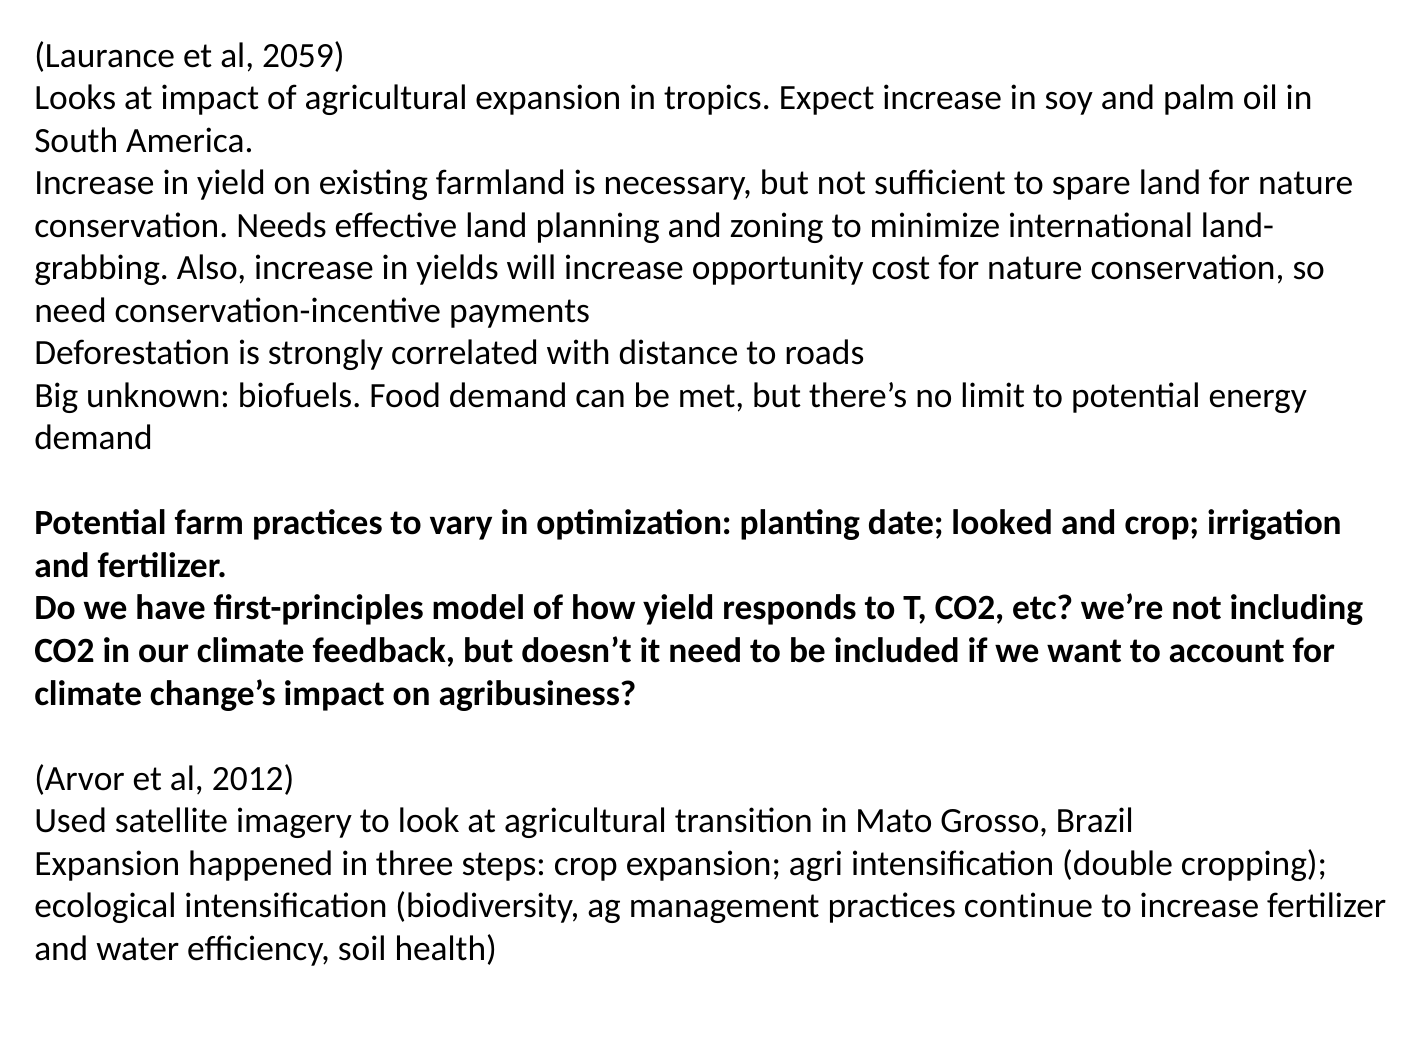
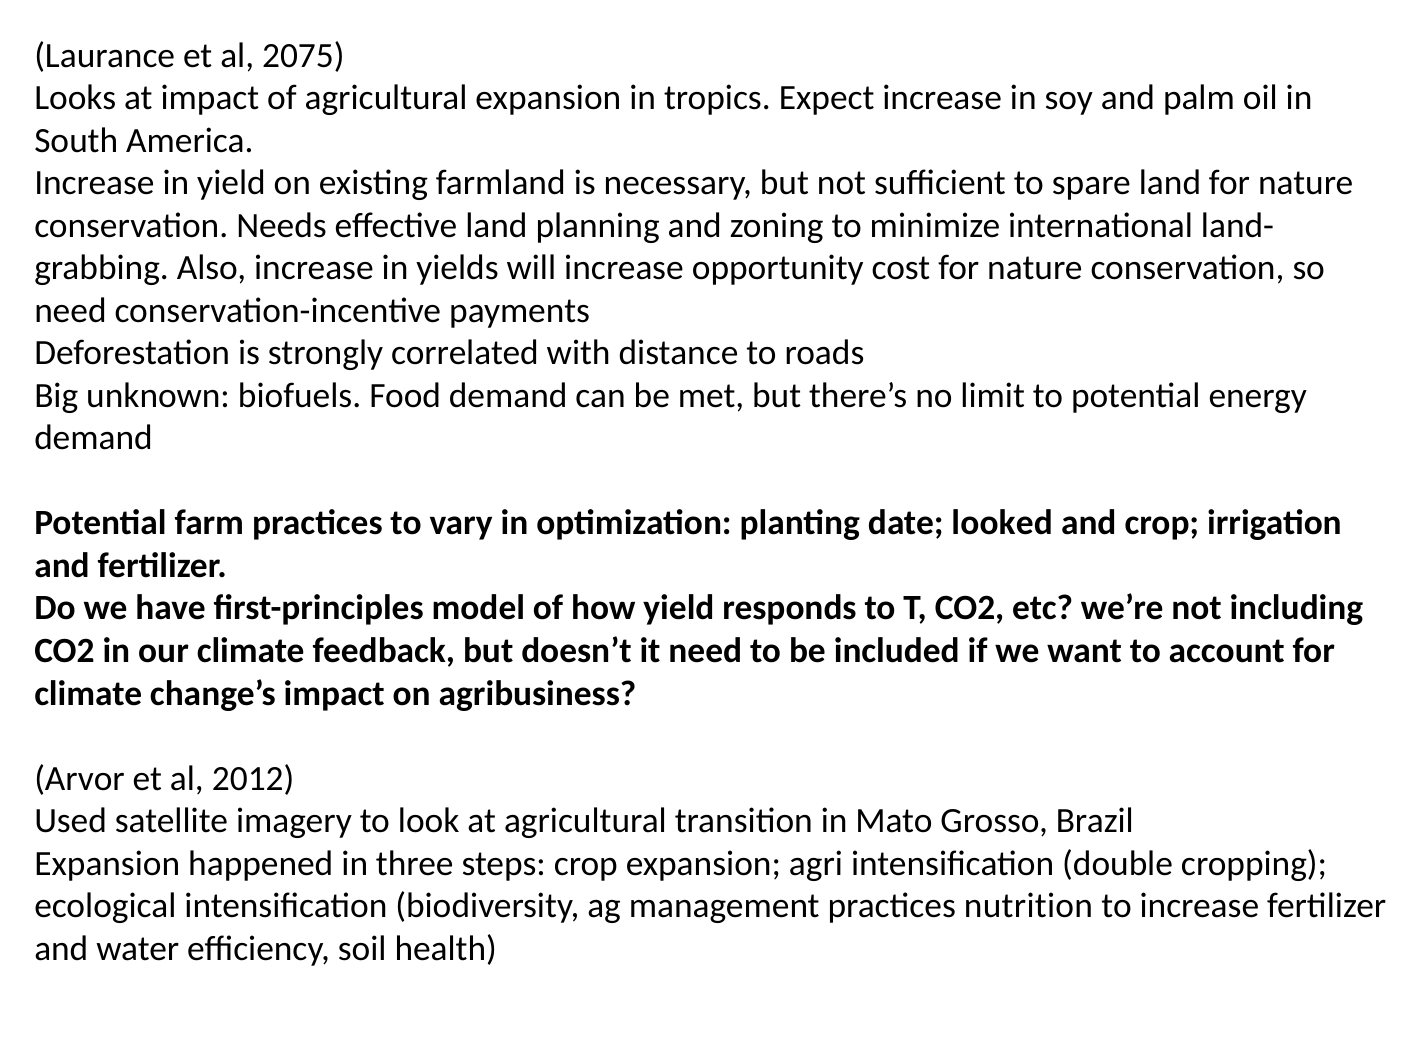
2059: 2059 -> 2075
continue: continue -> nutrition
